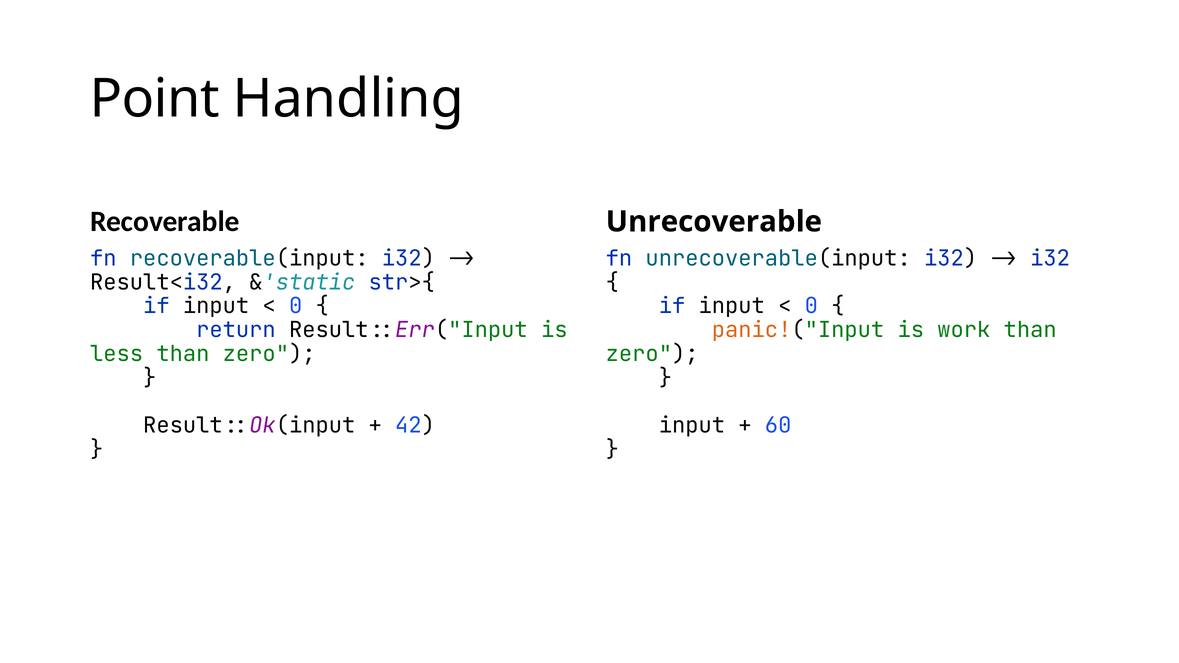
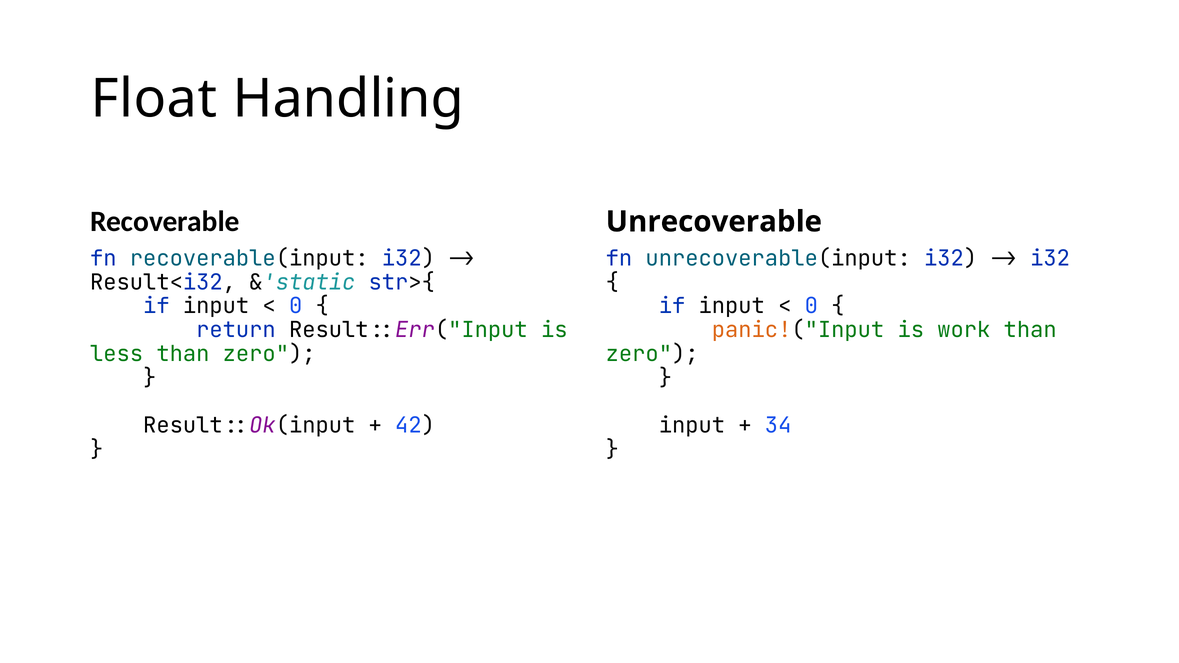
Point: Point -> Float
60: 60 -> 34
